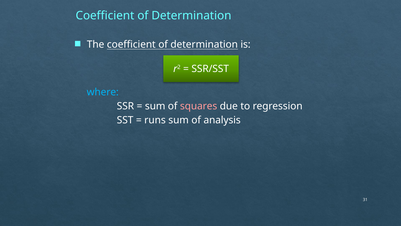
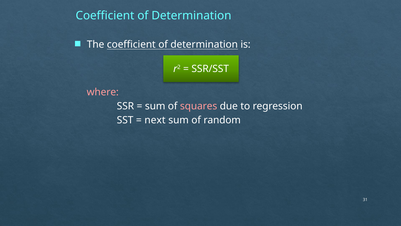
where colour: light blue -> pink
runs: runs -> next
analysis: analysis -> random
